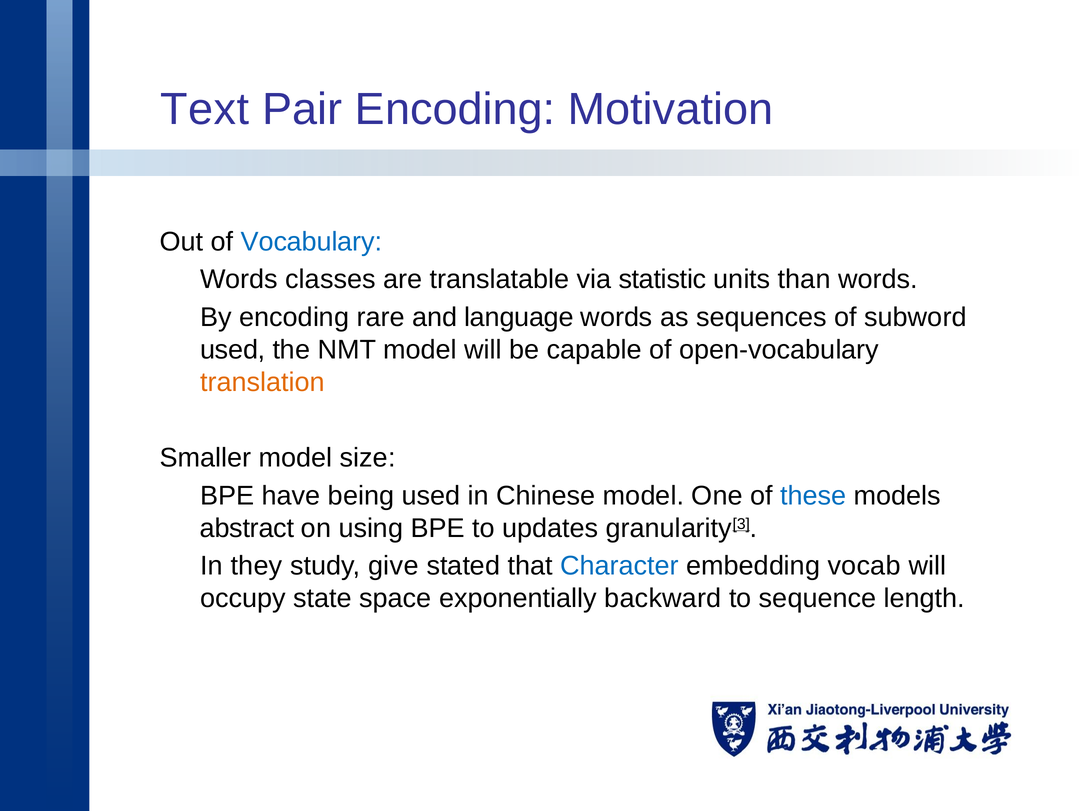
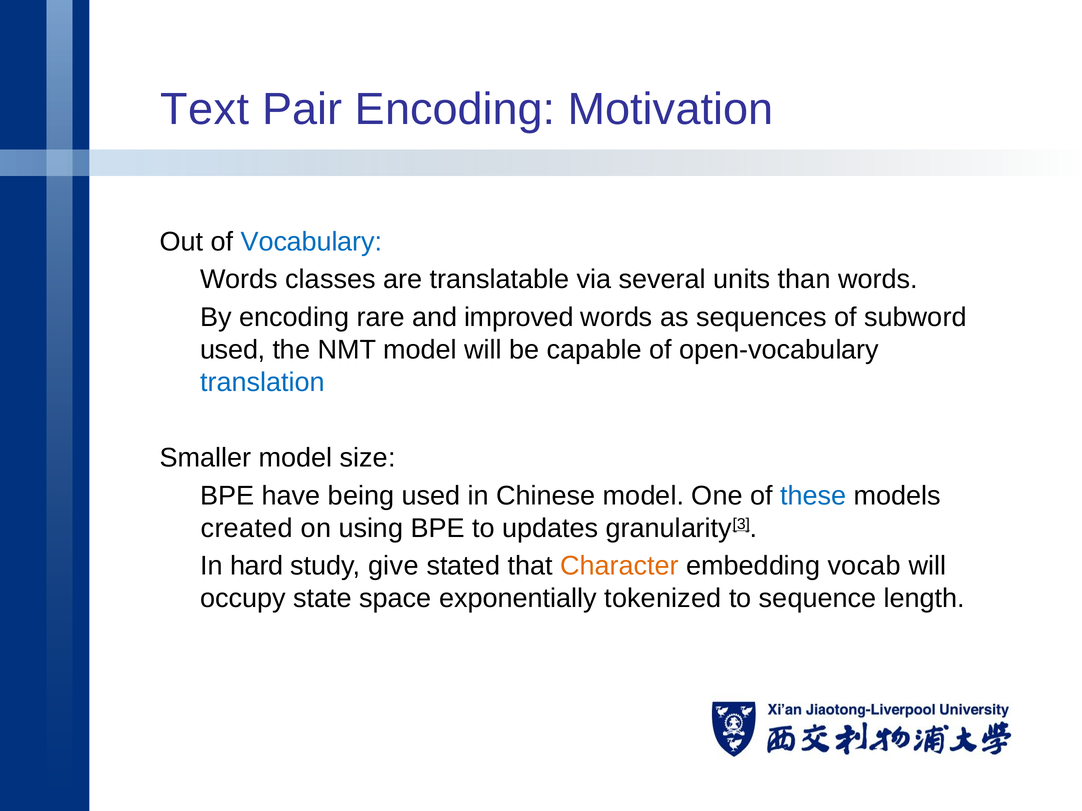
statistic: statistic -> several
language: language -> improved
translation colour: orange -> blue
abstract: abstract -> created
they: they -> hard
Character colour: blue -> orange
backward: backward -> tokenized
